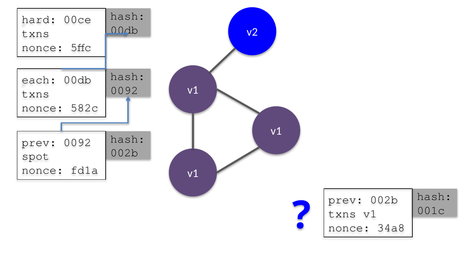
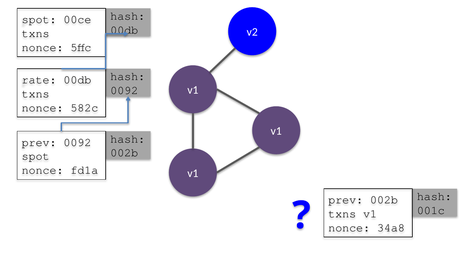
hard at (39, 19): hard -> spot
each: each -> rate
